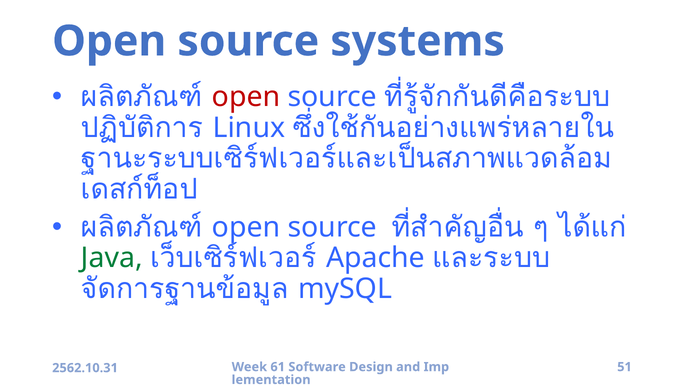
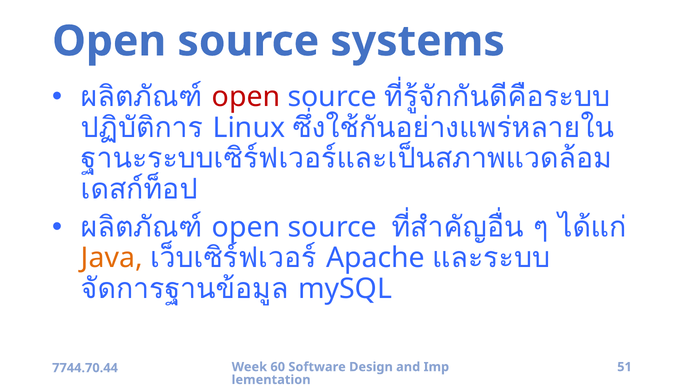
Java colour: green -> orange
61: 61 -> 60
2562.10.31: 2562.10.31 -> 7744.70.44
